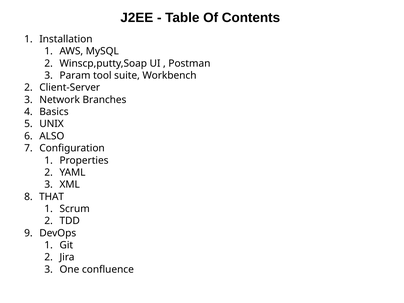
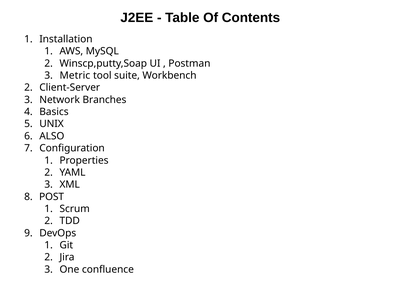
Param: Param -> Metric
THAT: THAT -> POST
